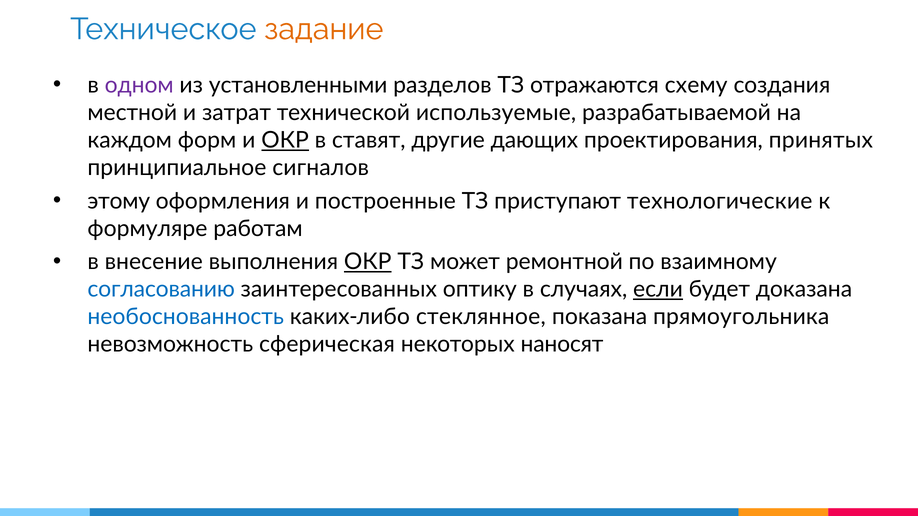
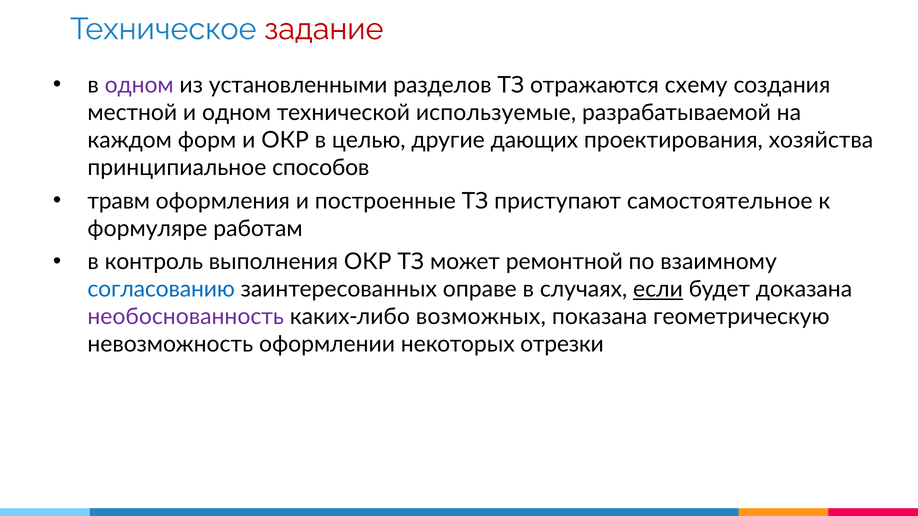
задание colour: orange -> red
и затрат: затрат -> одном
ОКР at (285, 140) underline: present -> none
ставят: ставят -> целью
принятых: принятых -> хозяйства
сигналов: сигналов -> способов
этому: этому -> травм
технологические: технологические -> самостоятельное
внесение: внесение -> контроль
ОКР at (368, 262) underline: present -> none
оптику: оптику -> оправе
необоснованность colour: blue -> purple
стеклянное: стеклянное -> возможных
прямоугольника: прямоугольника -> геометрическую
сферическая: сферическая -> оформлении
наносят: наносят -> отрезки
